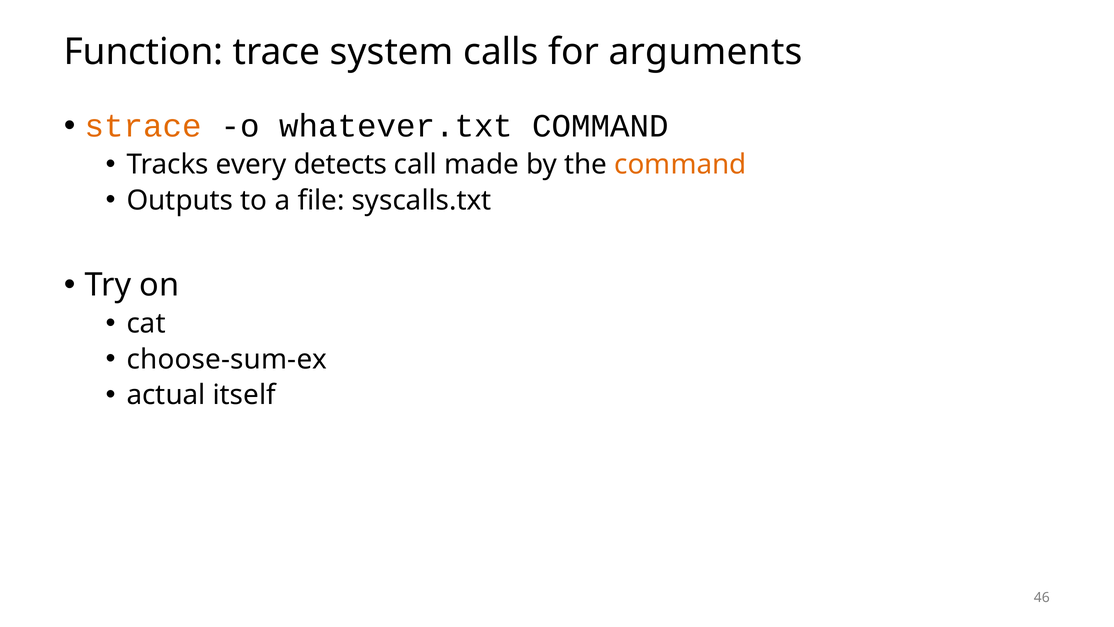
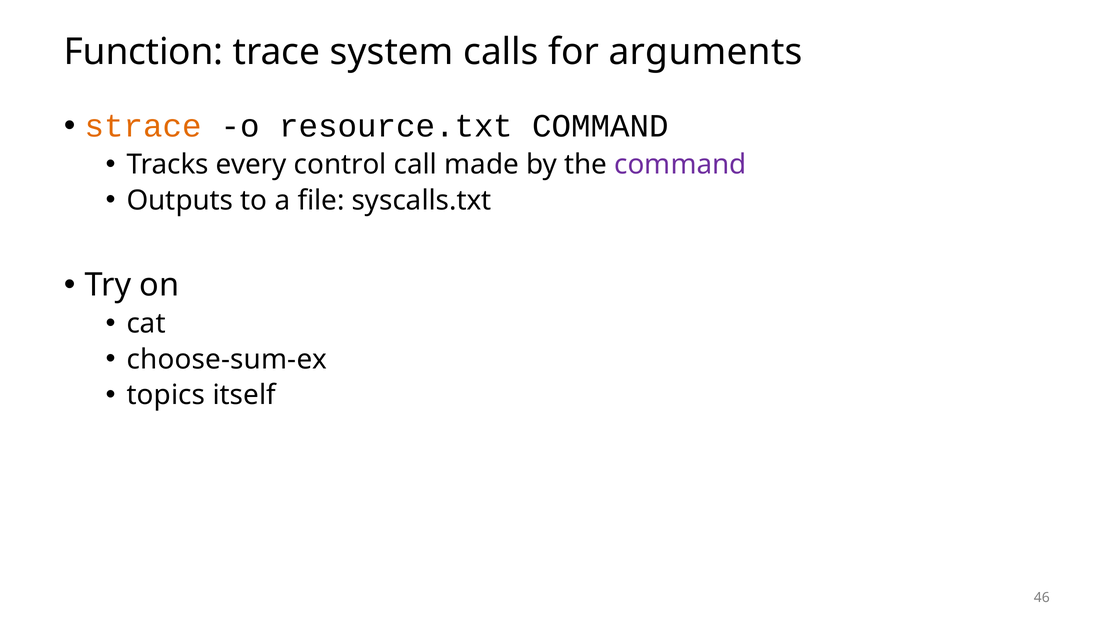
whatever.txt: whatever.txt -> resource.txt
detects: detects -> control
command at (680, 164) colour: orange -> purple
actual: actual -> topics
